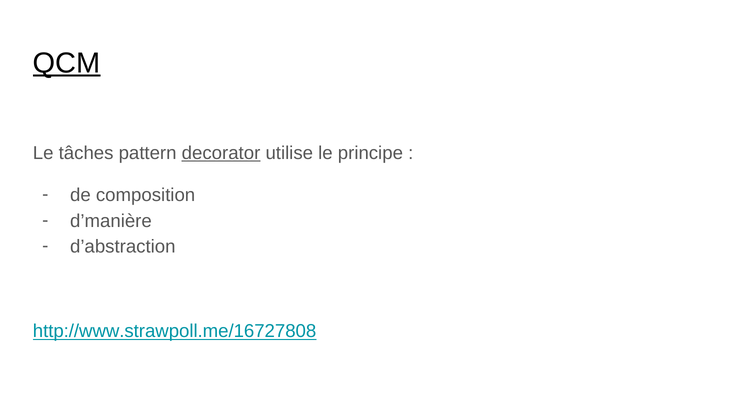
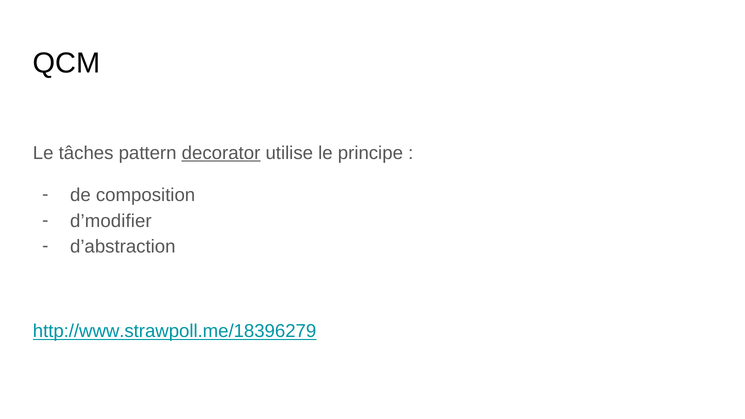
QCM underline: present -> none
d’manière: d’manière -> d’modifier
http://www.strawpoll.me/16727808: http://www.strawpoll.me/16727808 -> http://www.strawpoll.me/18396279
